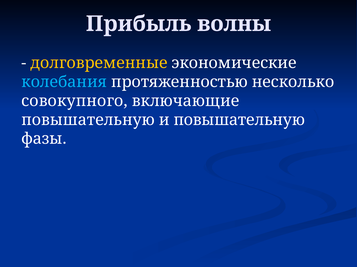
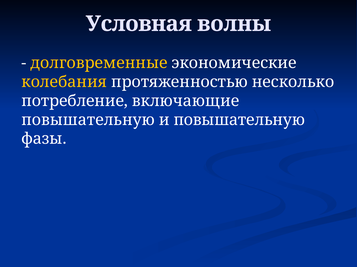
Прибыль: Прибыль -> Условная
колебания colour: light blue -> yellow
совокупного: совокупного -> потребление
